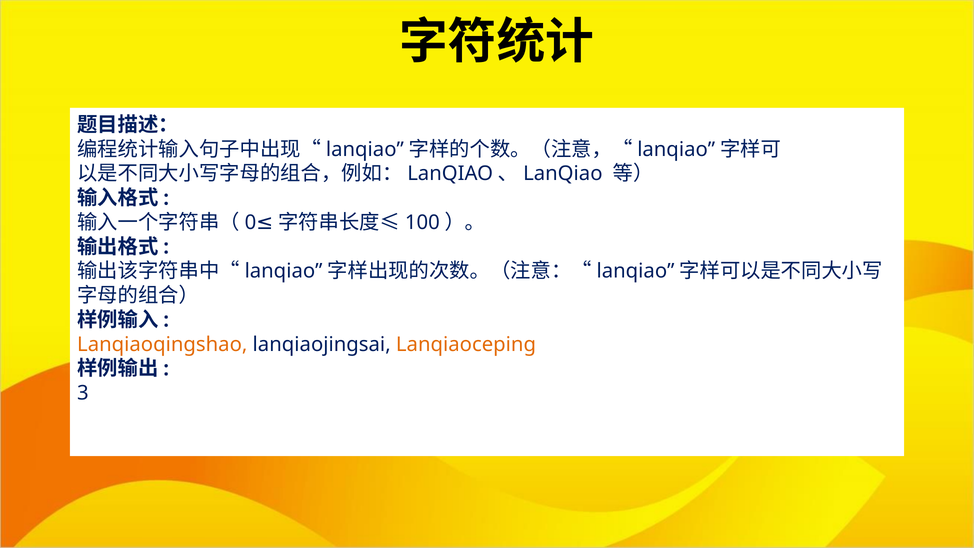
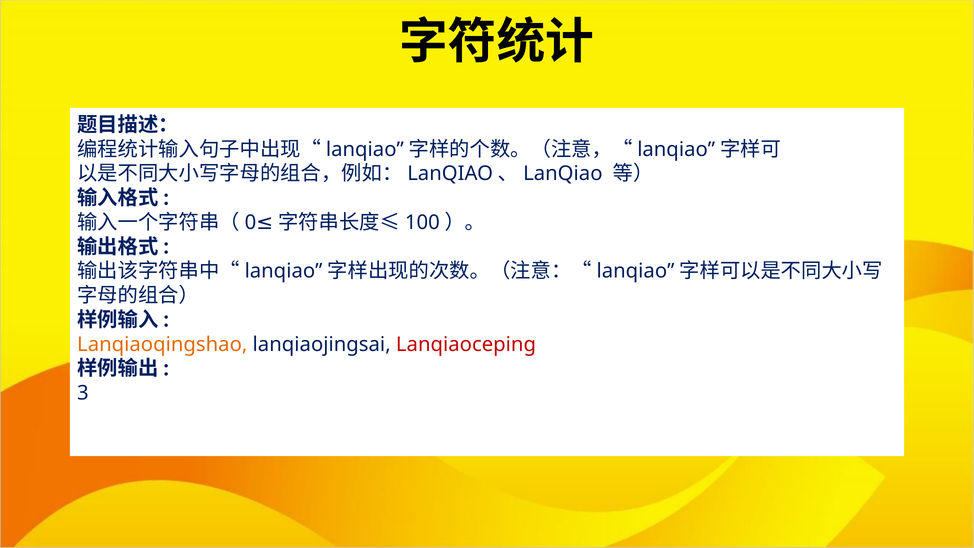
Lanqiaoceping colour: orange -> red
